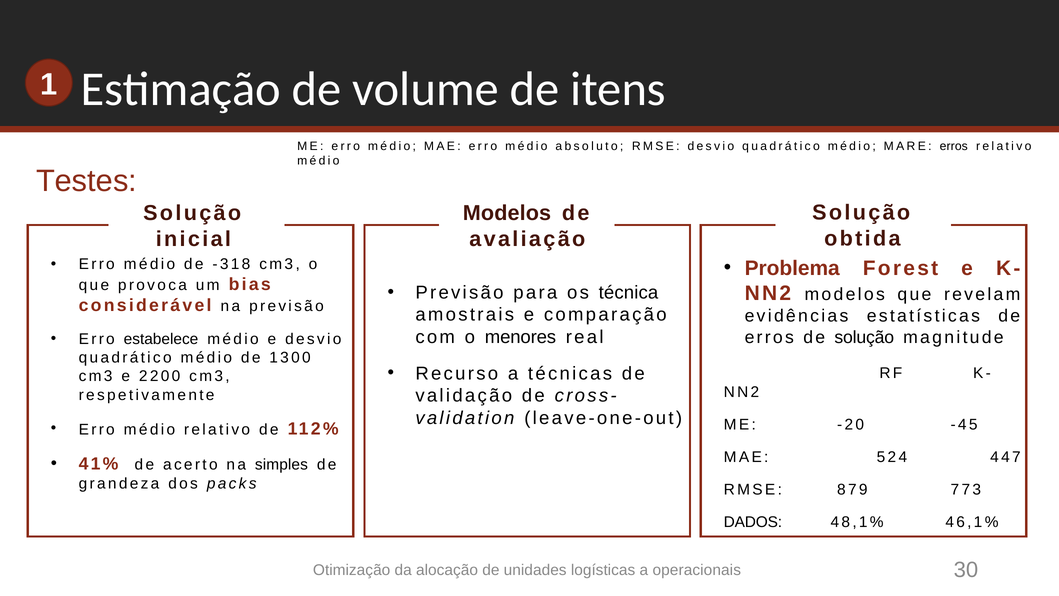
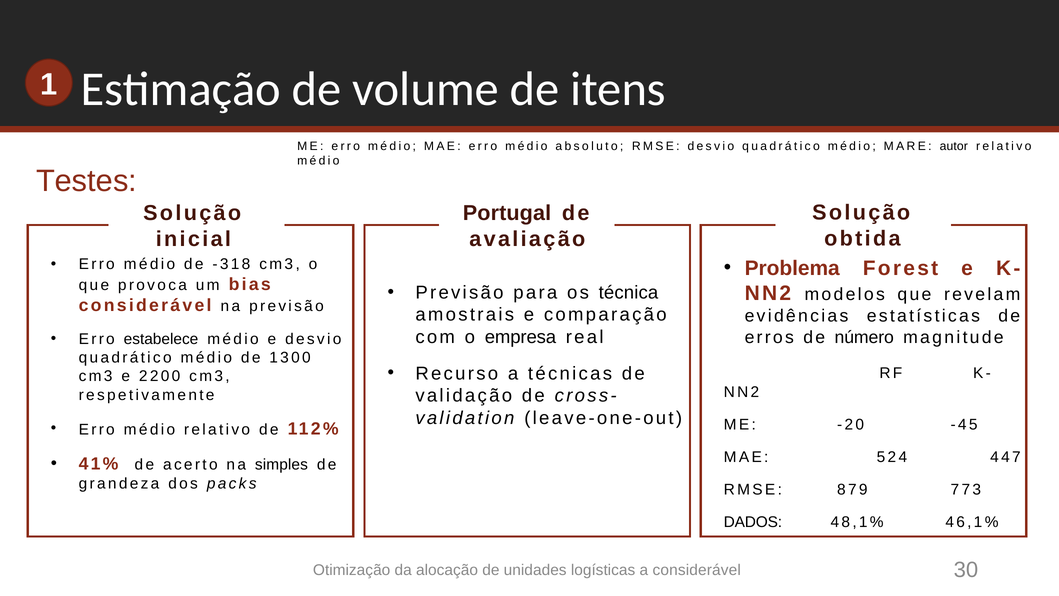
MARE erros: erros -> autor
Modelos at (507, 213): Modelos -> Portugal
menores: menores -> empresa
de solução: solução -> número
a operacionais: operacionais -> considerável
